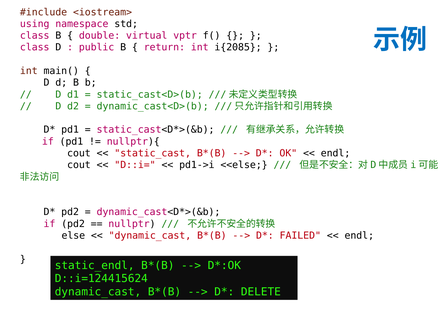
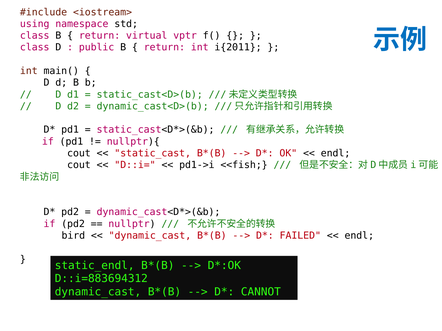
double at (100, 36): double -> return
i{2085: i{2085 -> i{2011
<<else: <<else -> <<fish
else: else -> bird
D::i=124415624: D::i=124415624 -> D::i=883694312
DELETE: DELETE -> CANNOT
